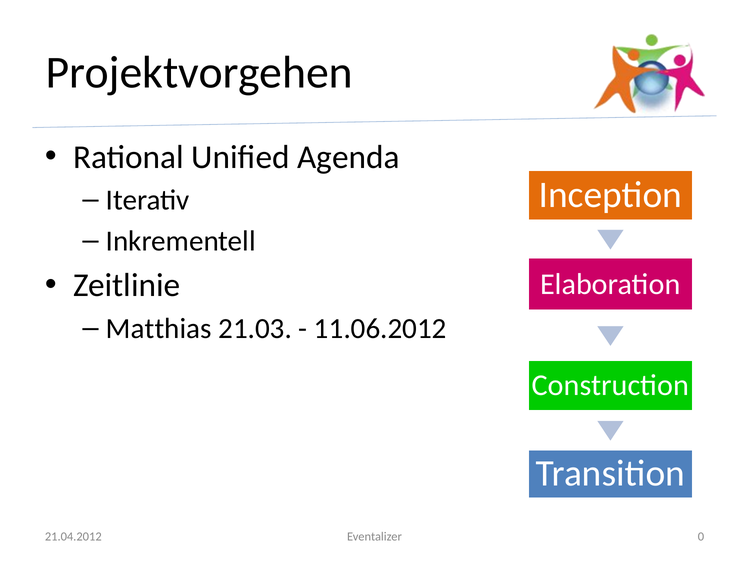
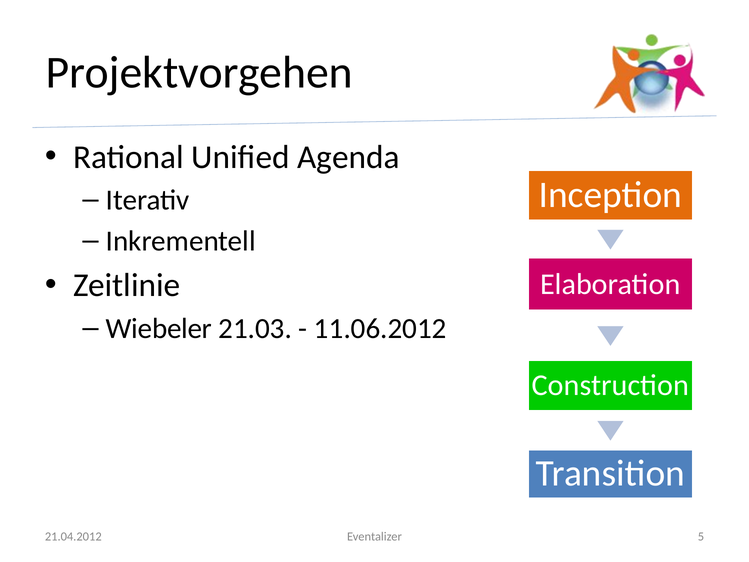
Matthias: Matthias -> Wiebeler
0: 0 -> 5
